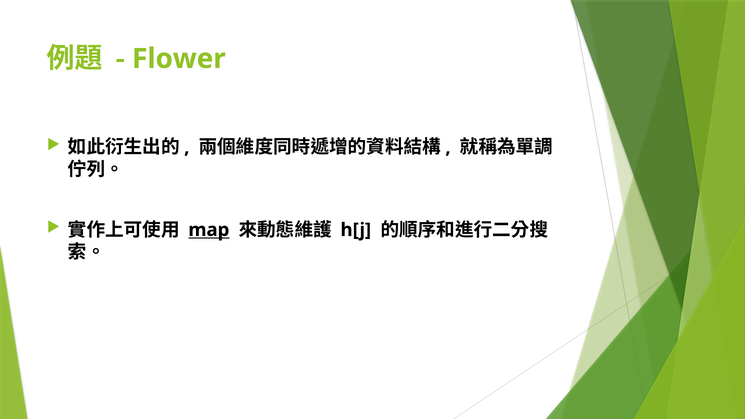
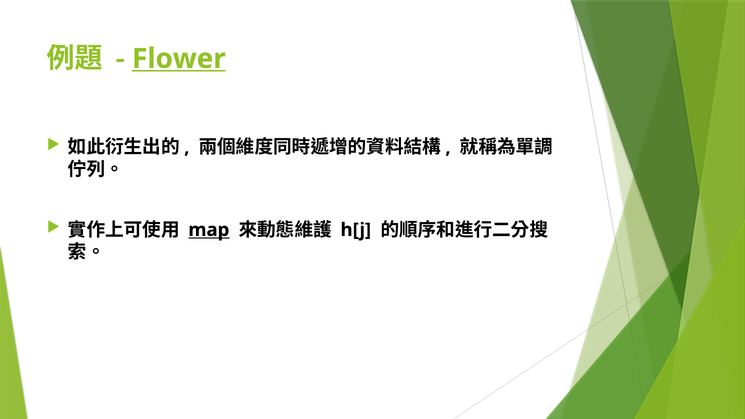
Flower underline: none -> present
